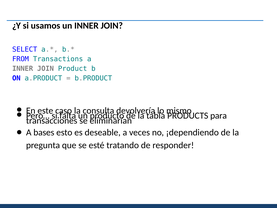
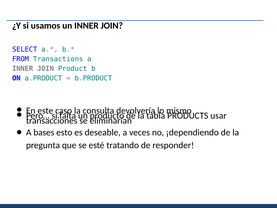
para: para -> usar
